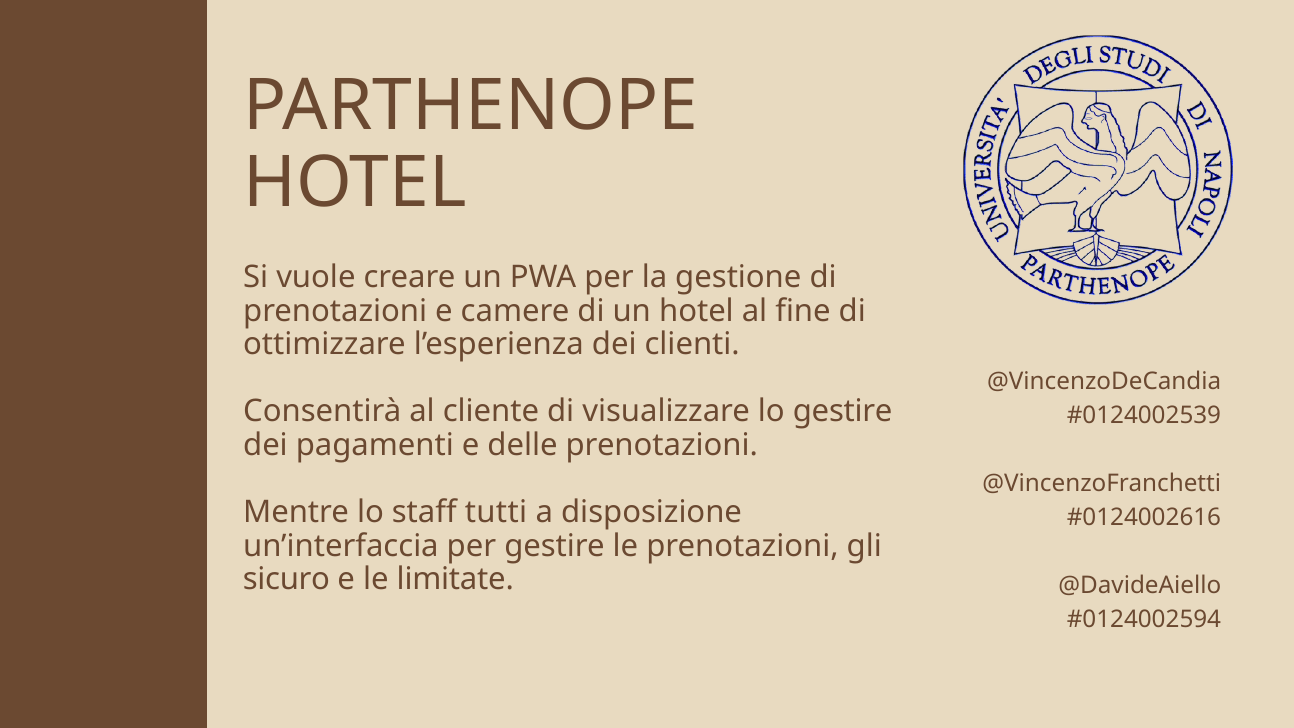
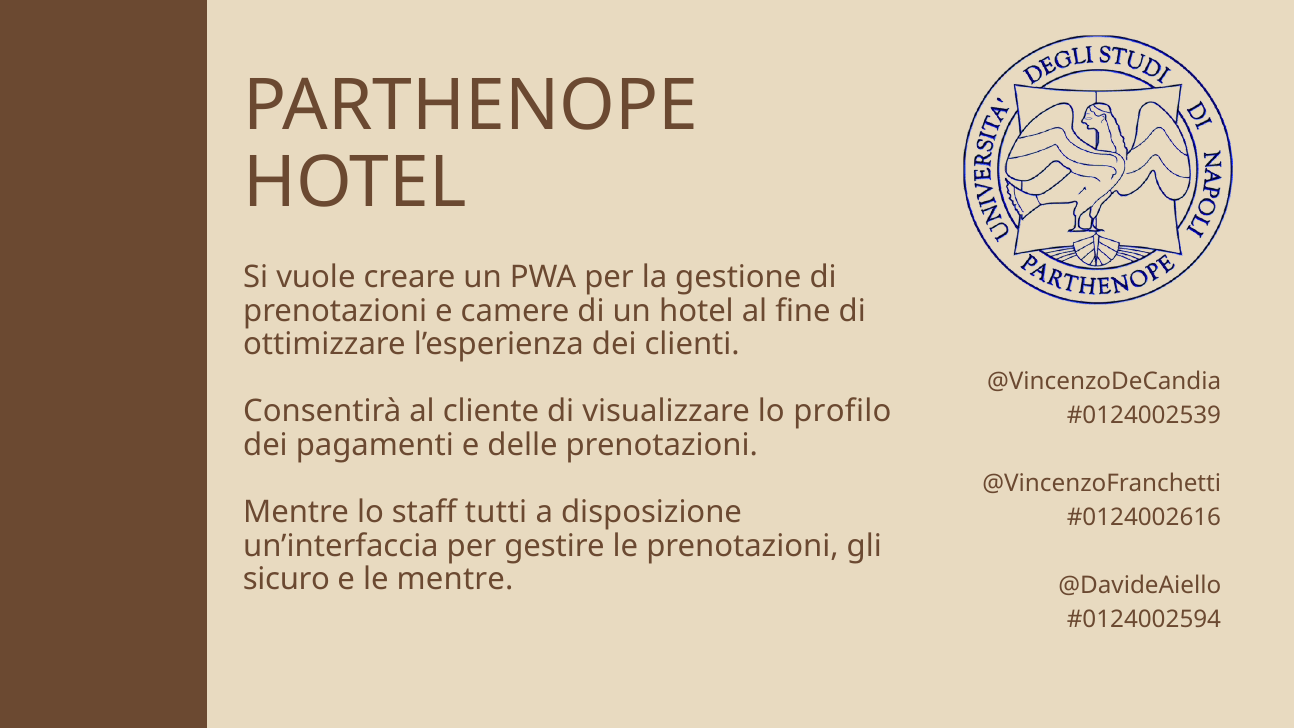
lo gestire: gestire -> profilo
le limitate: limitate -> mentre
